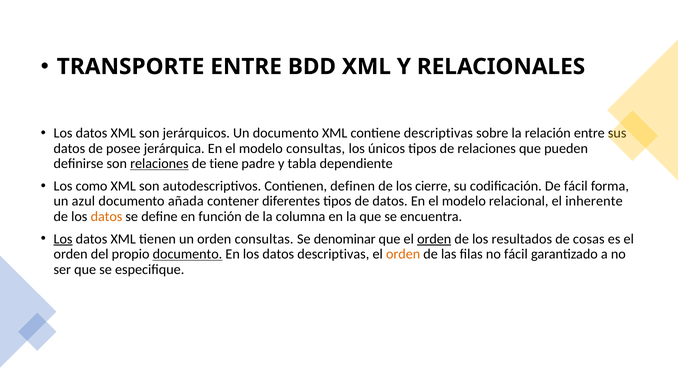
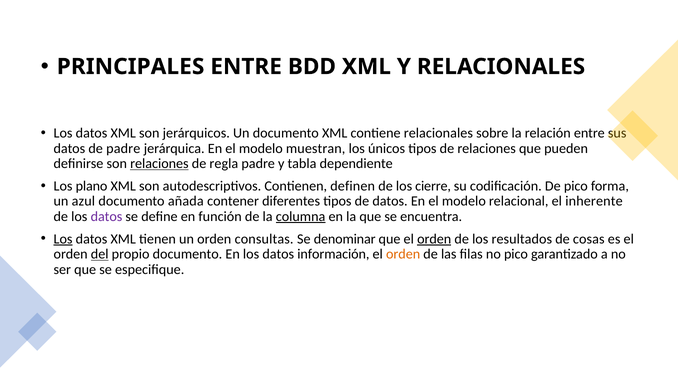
TRANSPORTE: TRANSPORTE -> PRINCIPALES
contiene descriptivas: descriptivas -> relacionales
de posee: posee -> padre
modelo consultas: consultas -> muestran
tiene: tiene -> regla
como: como -> plano
De fácil: fácil -> pico
datos at (106, 217) colour: orange -> purple
columna underline: none -> present
del underline: none -> present
documento at (187, 254) underline: present -> none
datos descriptivas: descriptivas -> información
no fácil: fácil -> pico
